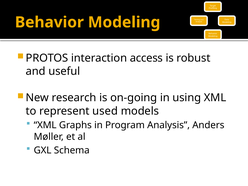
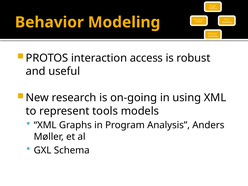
used: used -> tools
